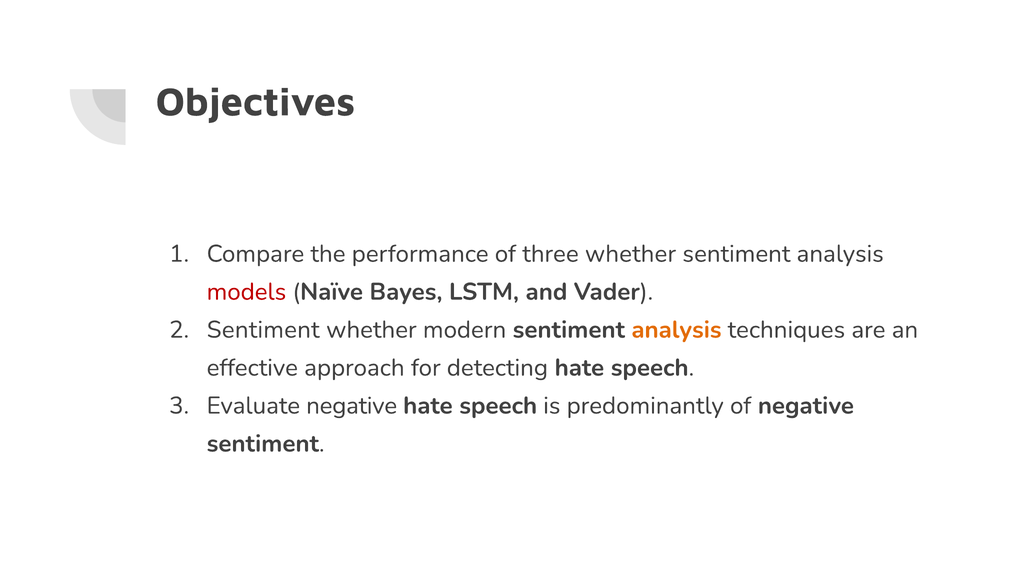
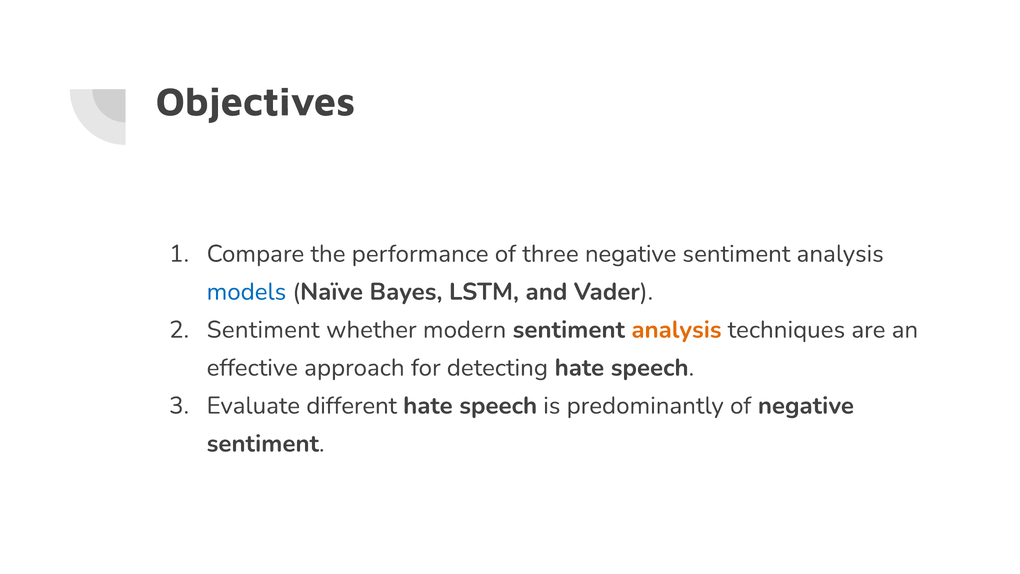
three whether: whether -> negative
models colour: red -> blue
Evaluate negative: negative -> different
